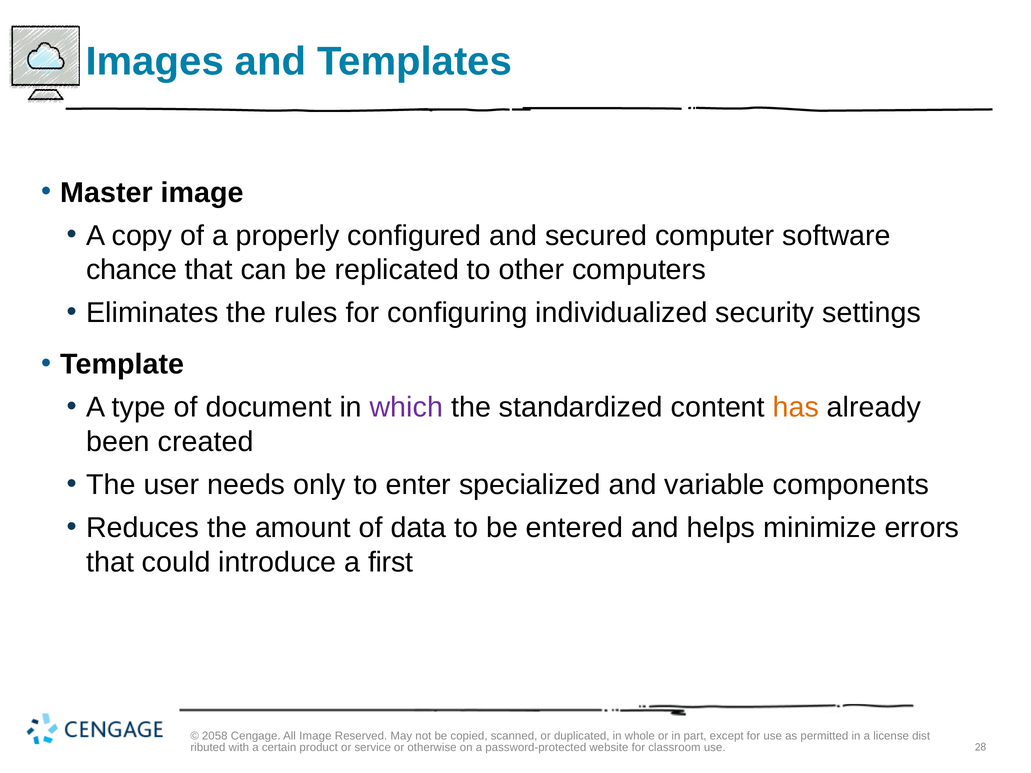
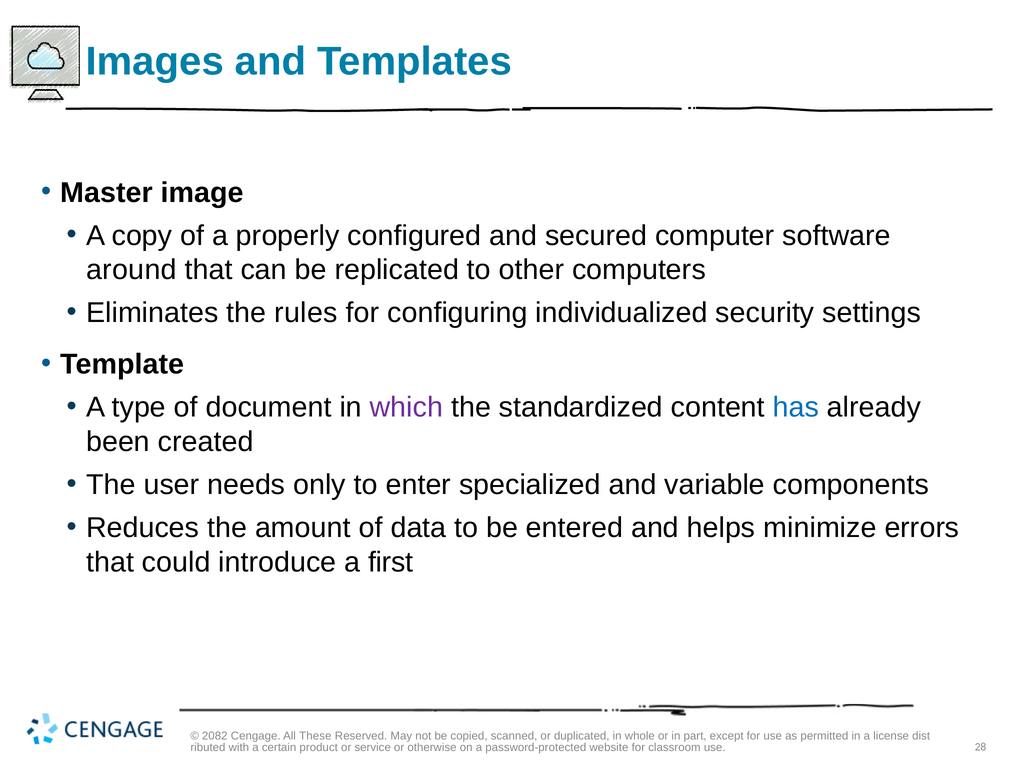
chance: chance -> around
has colour: orange -> blue
2058: 2058 -> 2082
All Image: Image -> These
